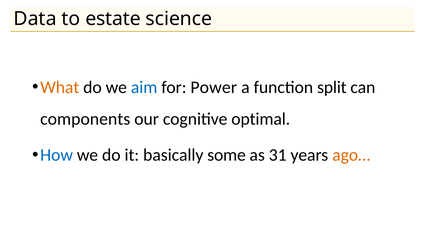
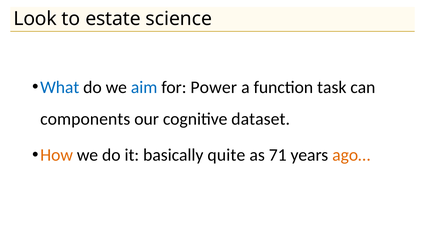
Data: Data -> Look
What colour: orange -> blue
split: split -> task
optimal: optimal -> dataset
How colour: blue -> orange
some: some -> quite
31: 31 -> 71
